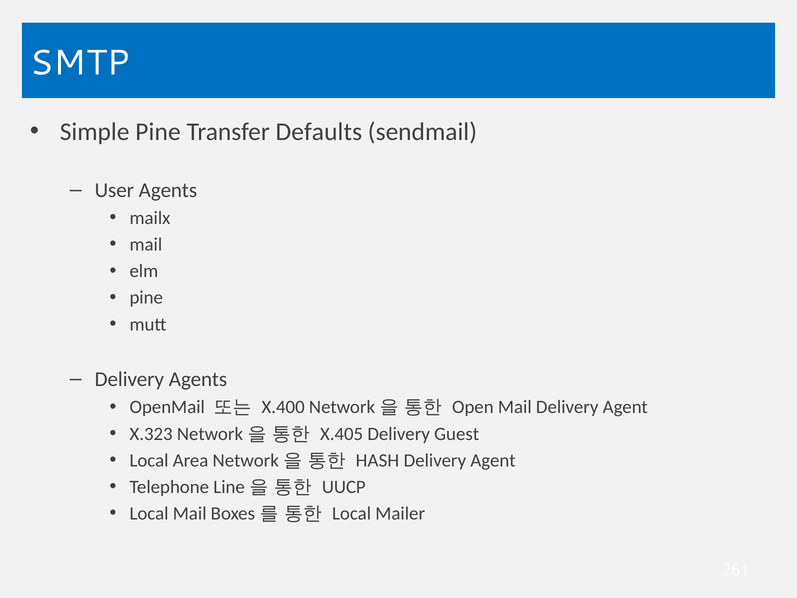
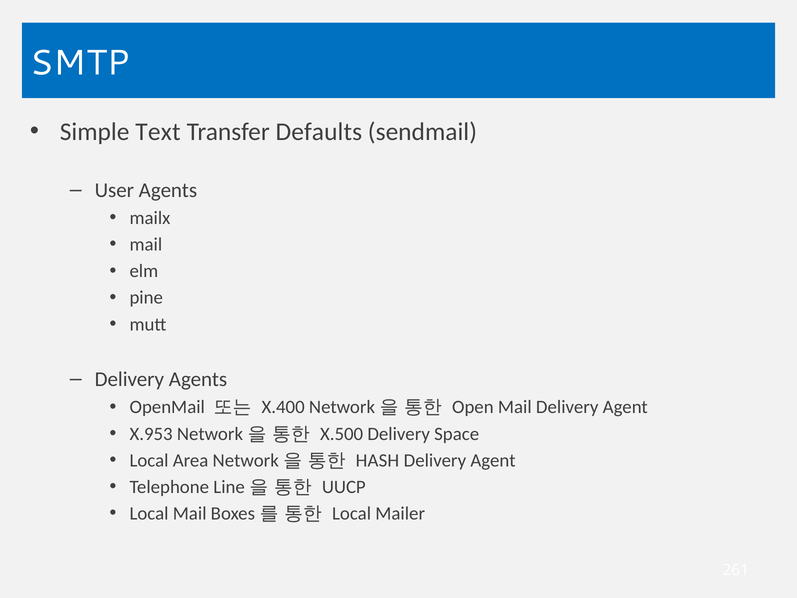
Simple Pine: Pine -> Text
X.323: X.323 -> X.953
X.405: X.405 -> X.500
Guest: Guest -> Space
